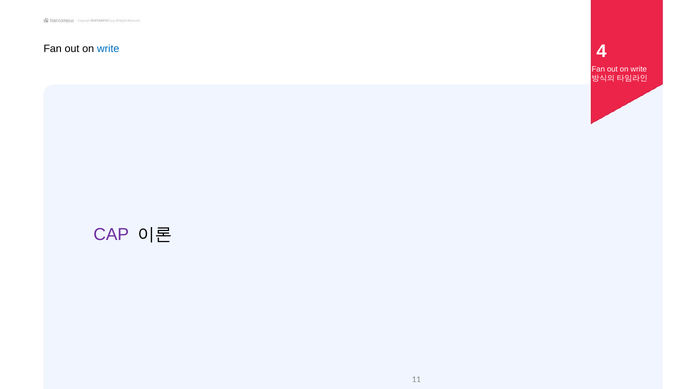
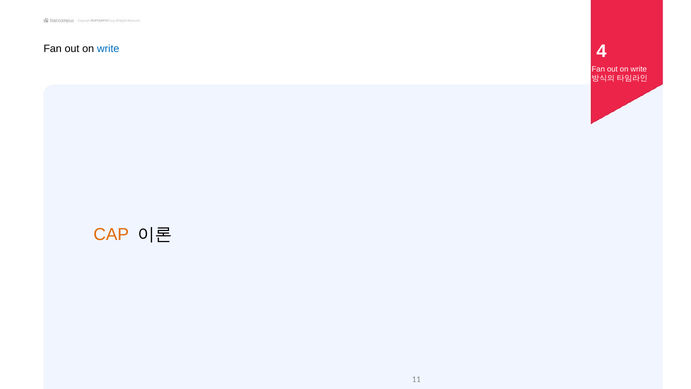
CAP colour: purple -> orange
